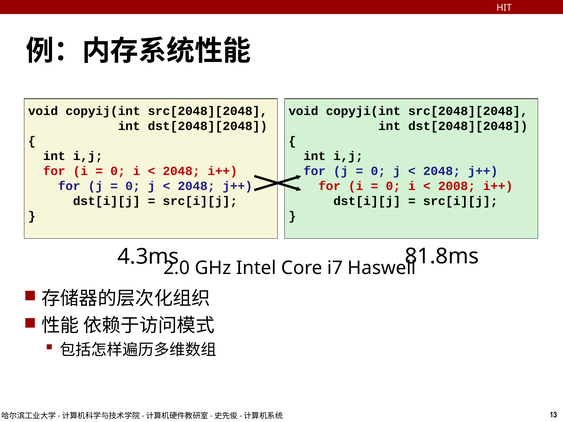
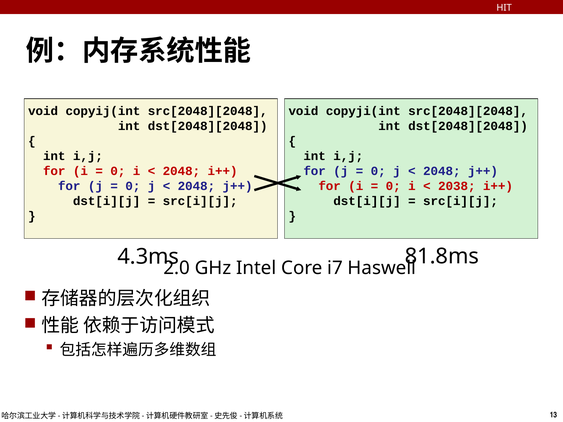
2008: 2008 -> 2038
